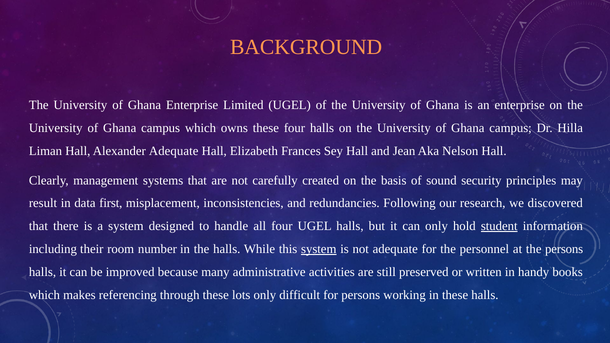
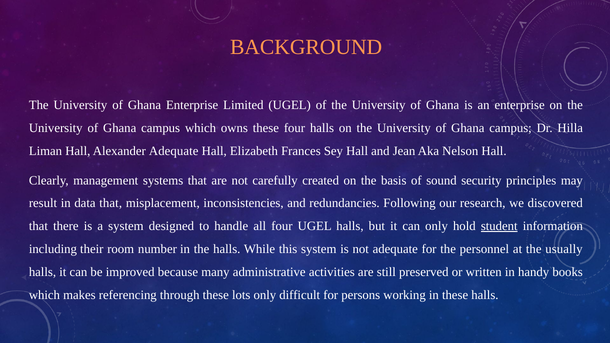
data first: first -> that
system at (319, 249) underline: present -> none
the persons: persons -> usually
